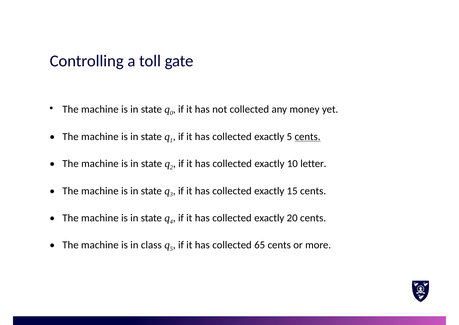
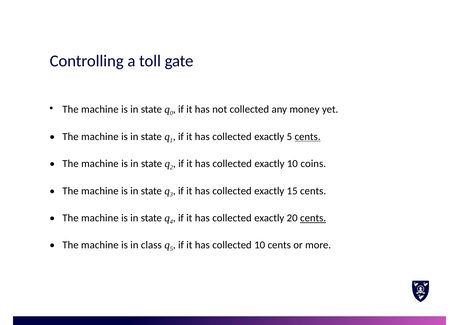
letter: letter -> coins
cents at (313, 218) underline: none -> present
collected 65: 65 -> 10
